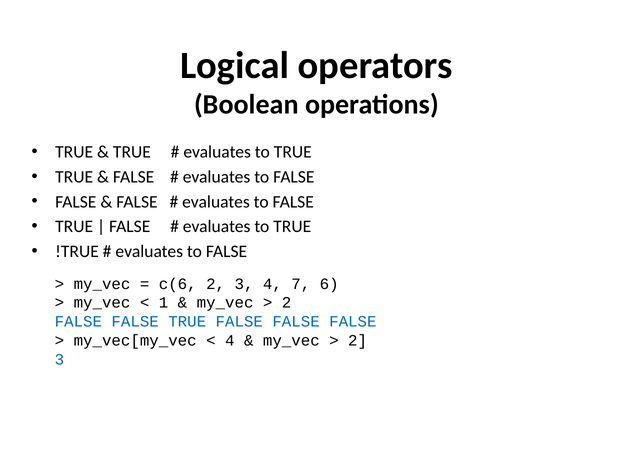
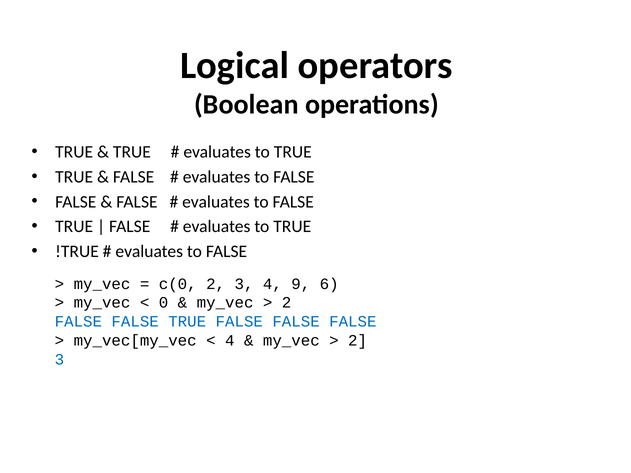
c(6: c(6 -> c(0
7: 7 -> 9
1: 1 -> 0
